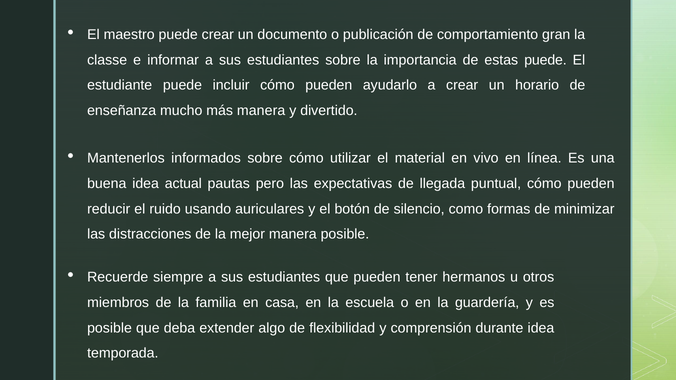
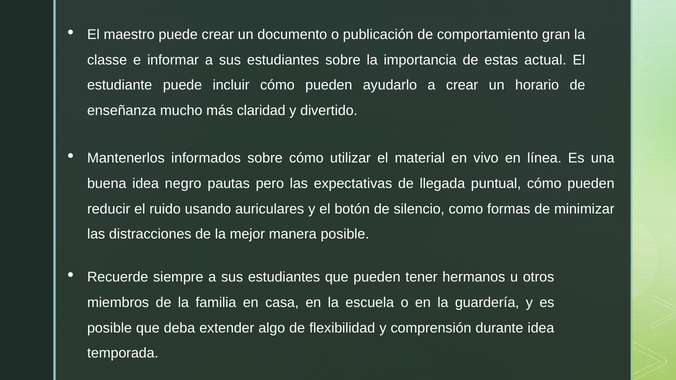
estas puede: puede -> actual
más manera: manera -> claridad
actual: actual -> negro
